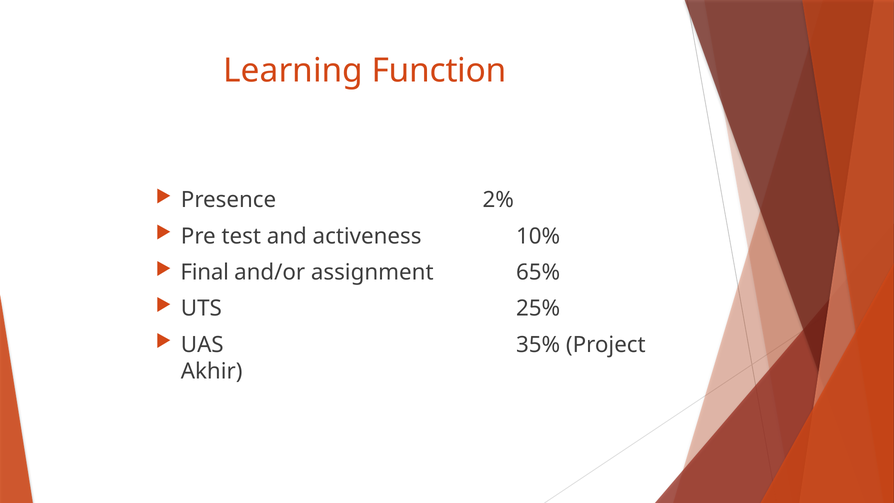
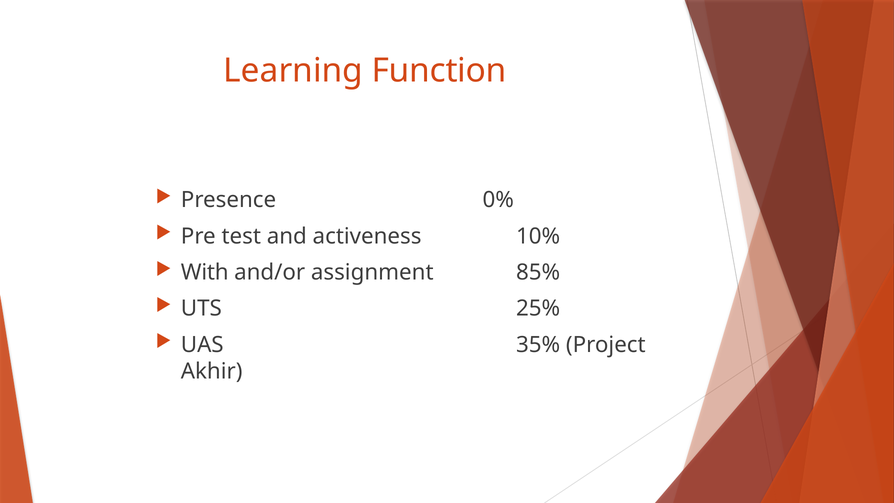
2%: 2% -> 0%
Final: Final -> With
65%: 65% -> 85%
